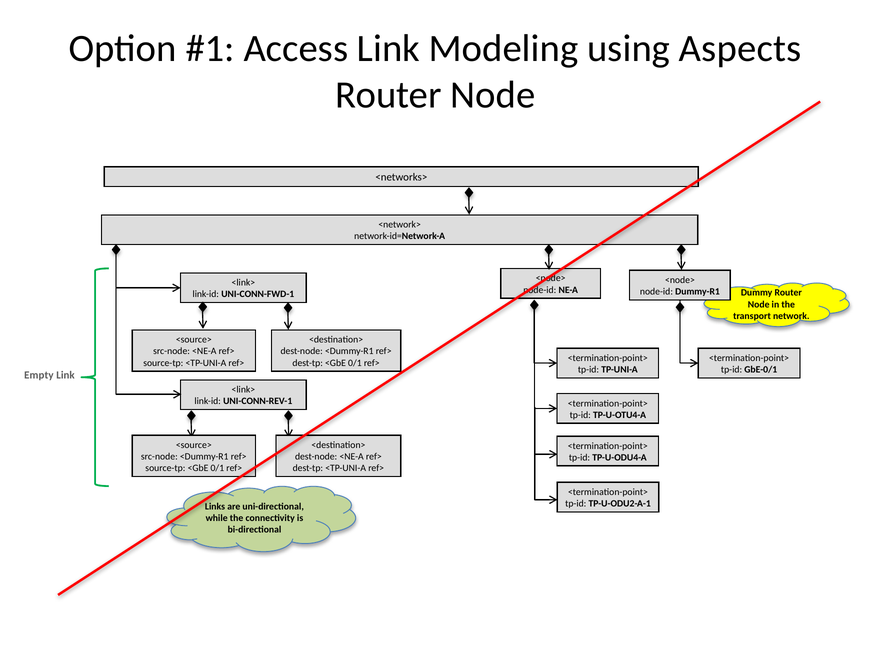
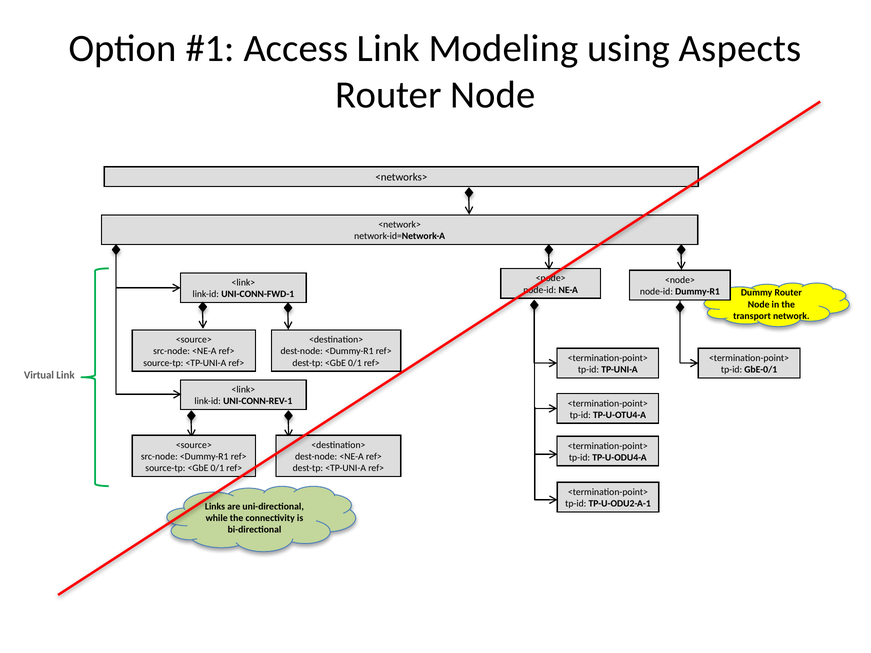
Empty: Empty -> Virtual
